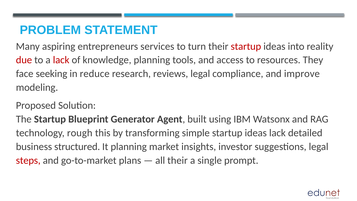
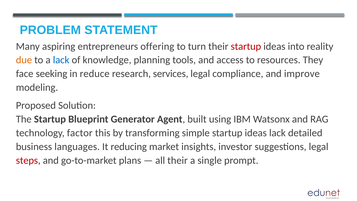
services: services -> offering
due colour: red -> orange
lack at (61, 60) colour: red -> blue
reviews: reviews -> services
rough: rough -> factor
structured: structured -> languages
It planning: planning -> reducing
